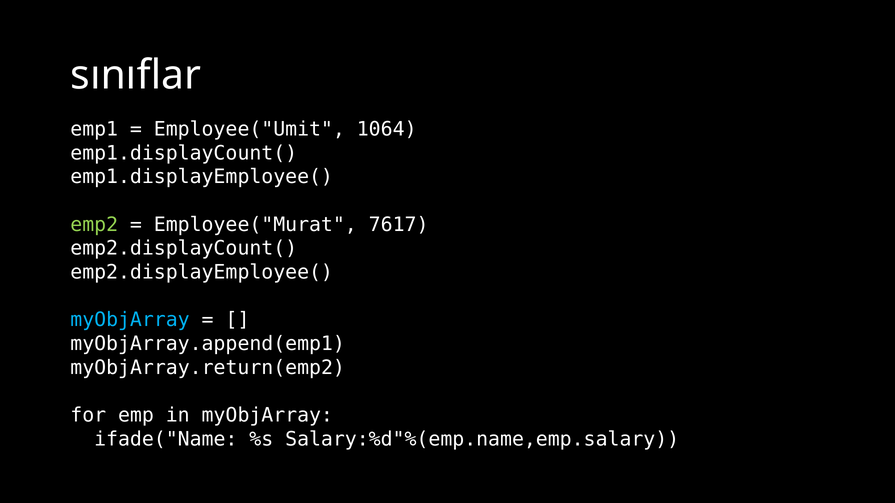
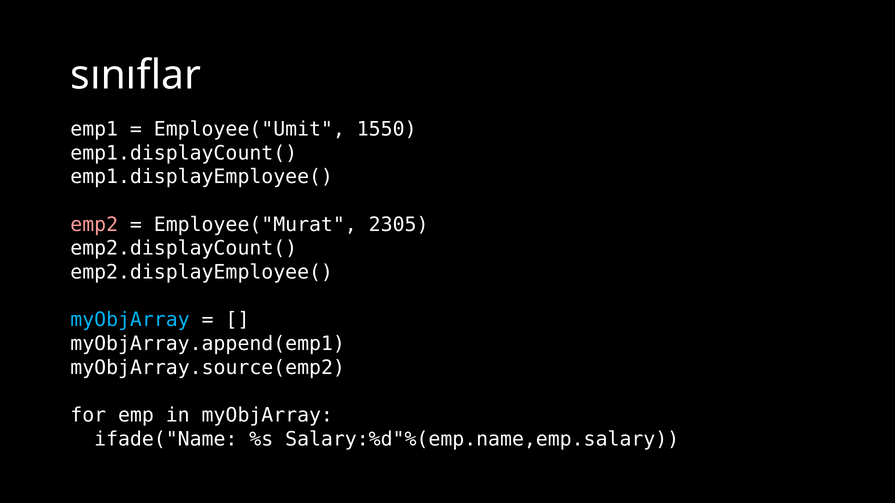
1064: 1064 -> 1550
emp2 colour: light green -> pink
7617: 7617 -> 2305
myObjArray.return(emp2: myObjArray.return(emp2 -> myObjArray.source(emp2
